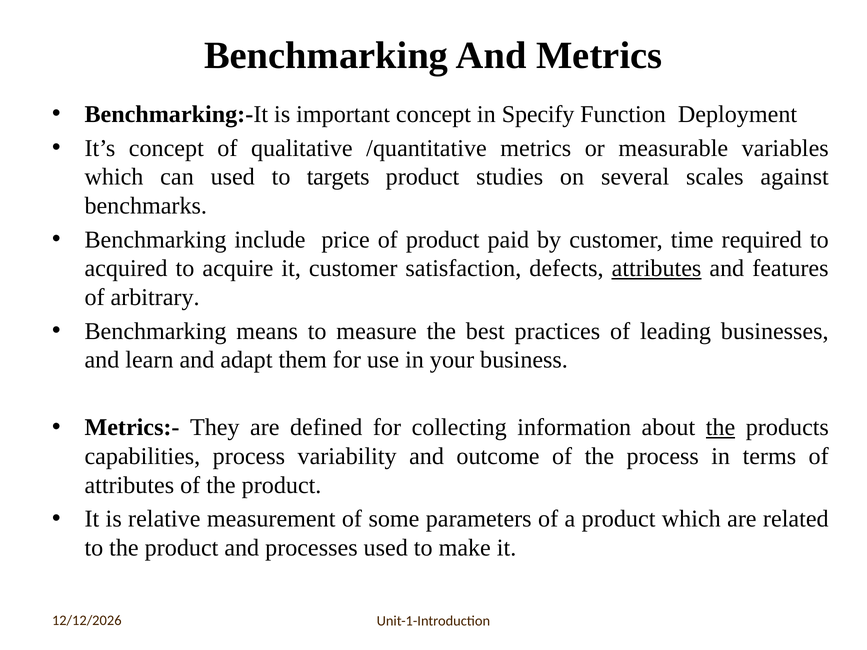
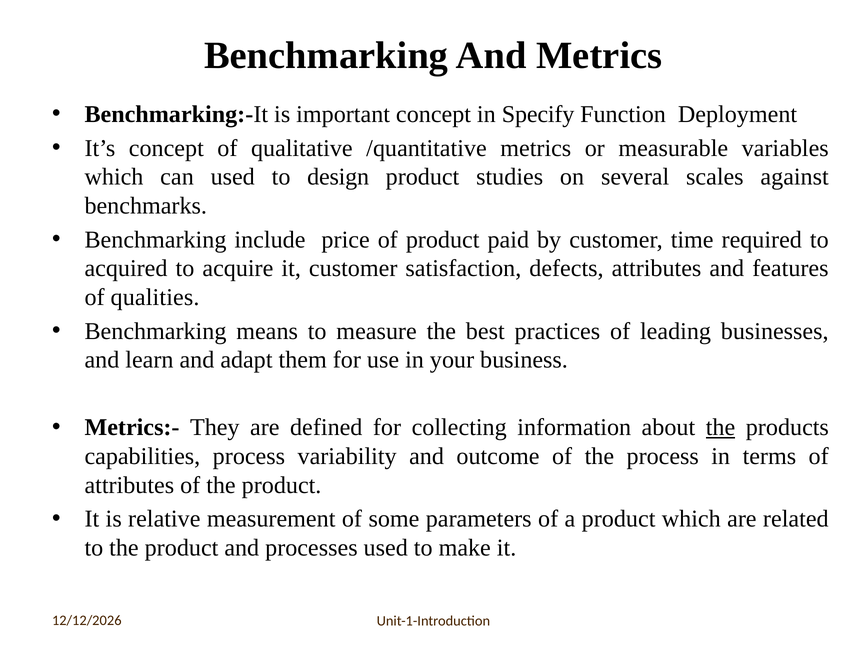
targets: targets -> design
attributes at (657, 269) underline: present -> none
arbitrary: arbitrary -> qualities
